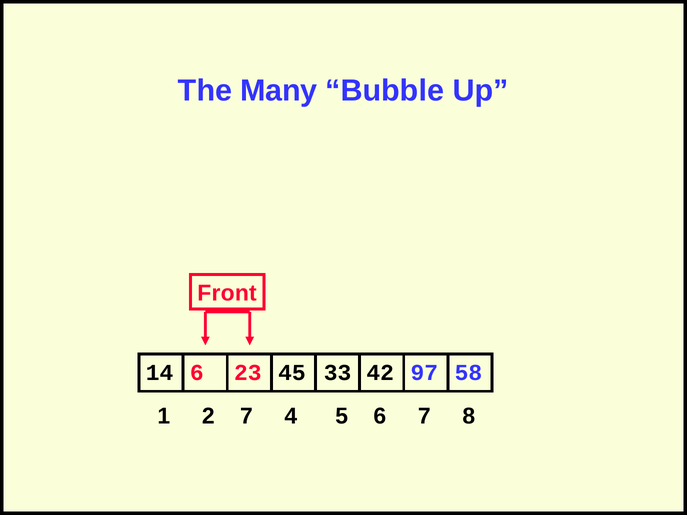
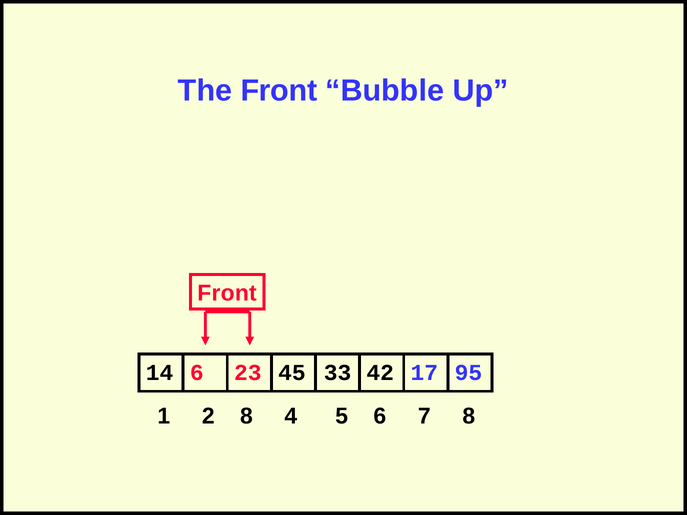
The Many: Many -> Front
97: 97 -> 17
58: 58 -> 95
2 7: 7 -> 8
